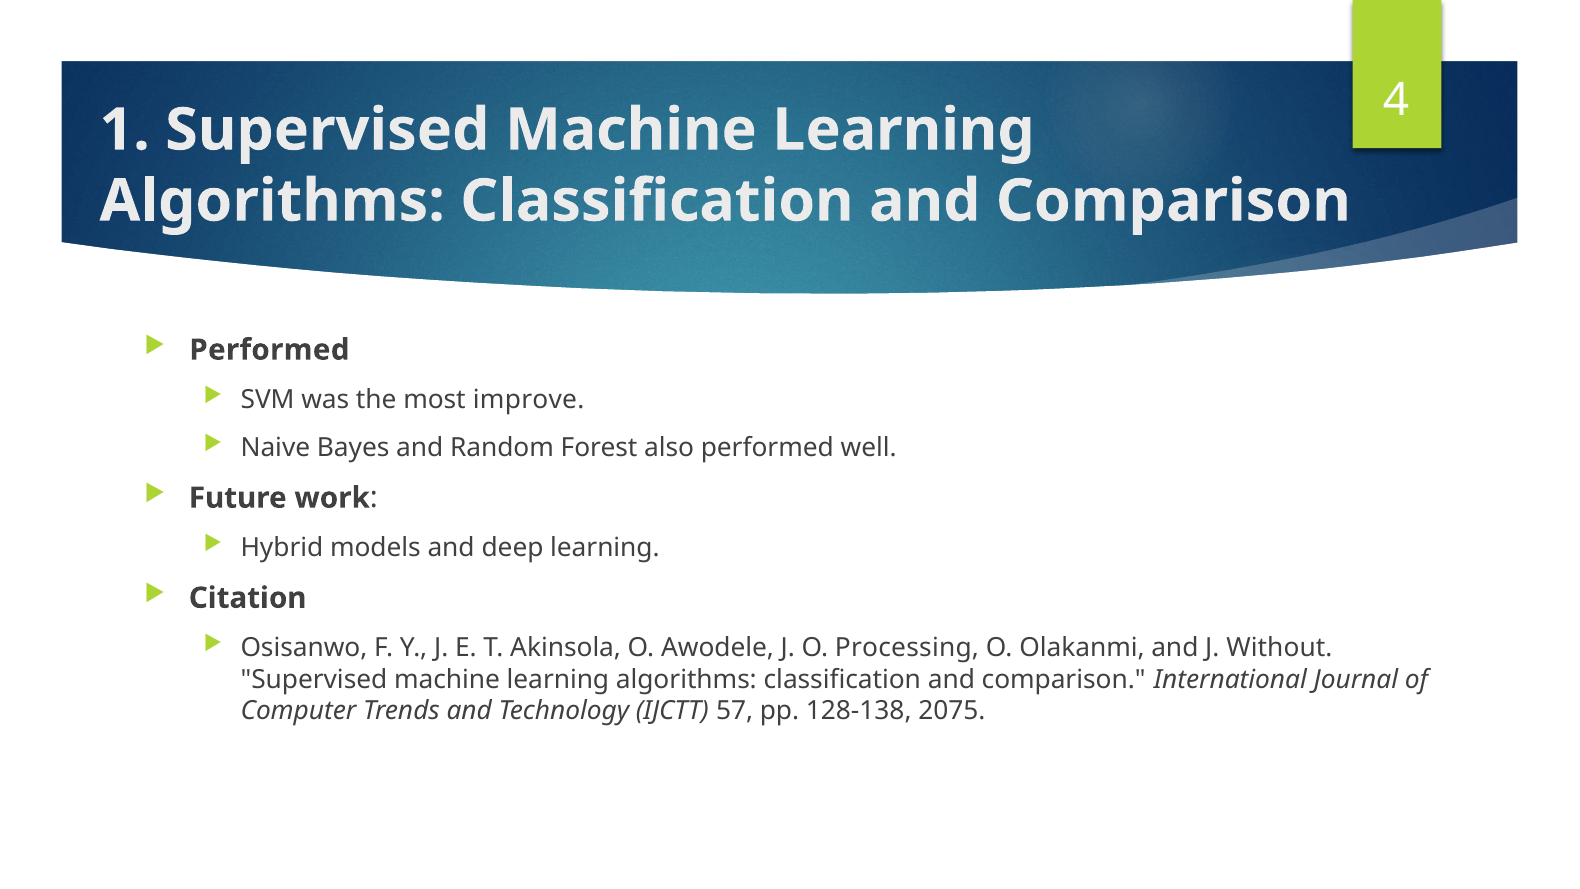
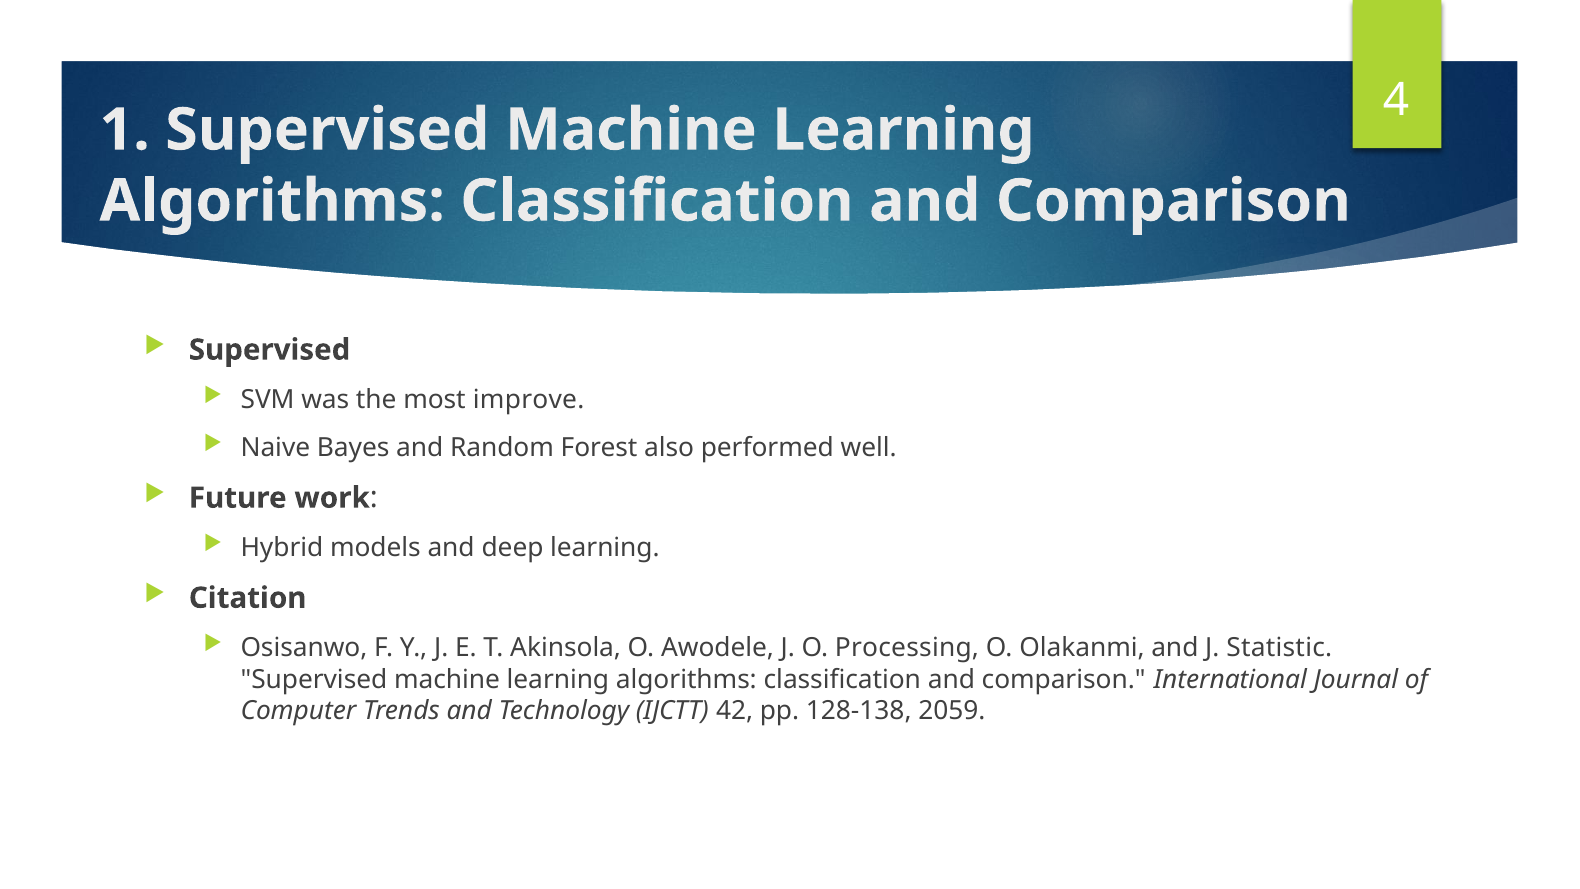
Performed at (269, 350): Performed -> Supervised
Without: Without -> Statistic
57: 57 -> 42
2075: 2075 -> 2059
